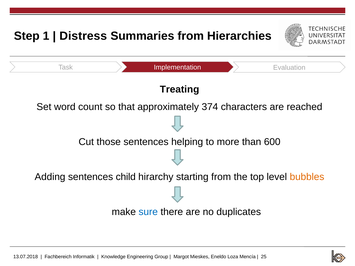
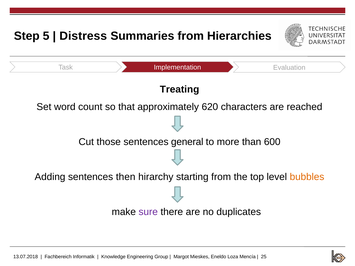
1: 1 -> 5
374: 374 -> 620
helping: helping -> general
child: child -> then
sure colour: blue -> purple
